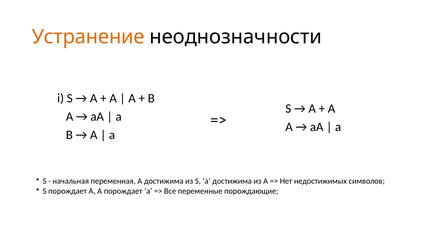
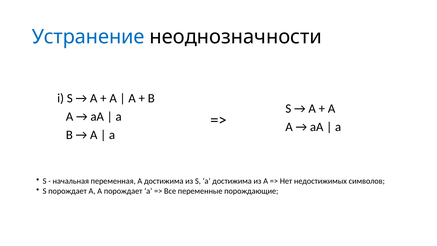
Устранение colour: orange -> blue
